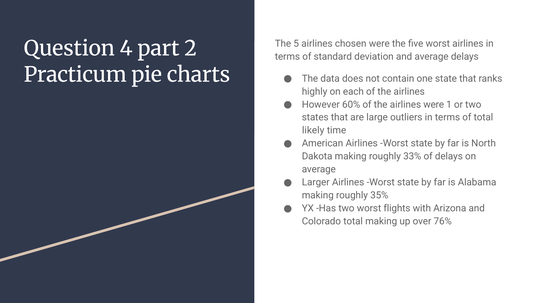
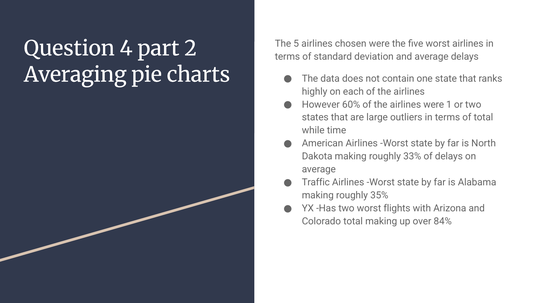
Practicum: Practicum -> Averaging
likely: likely -> while
Larger: Larger -> Traffic
76%: 76% -> 84%
